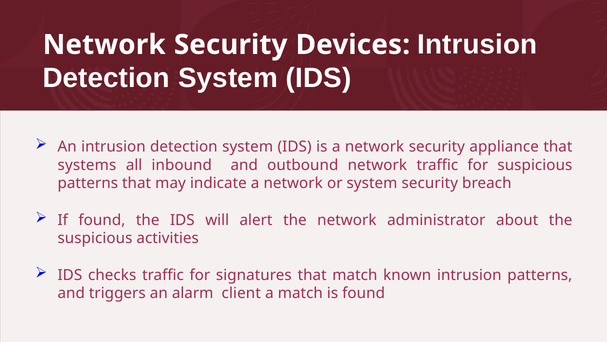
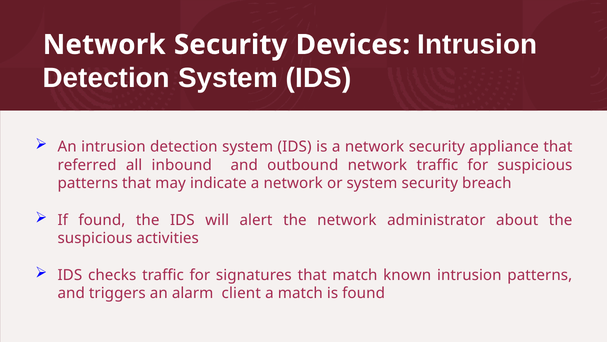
systems: systems -> referred
